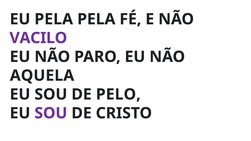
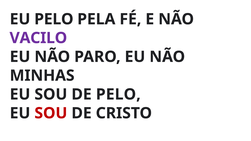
EU PELA: PELA -> PELO
AQUELA: AQUELA -> MINHAS
SOU at (51, 113) colour: purple -> red
